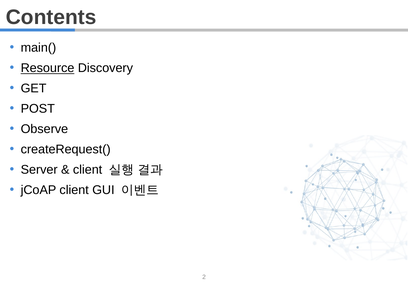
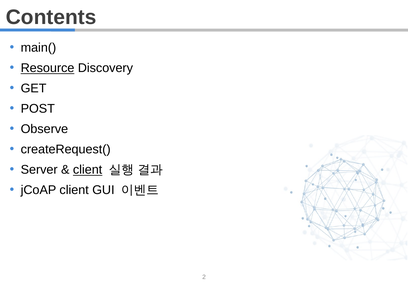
client at (88, 170) underline: none -> present
